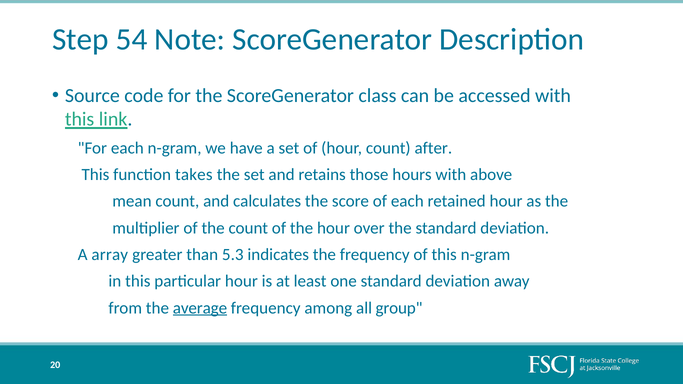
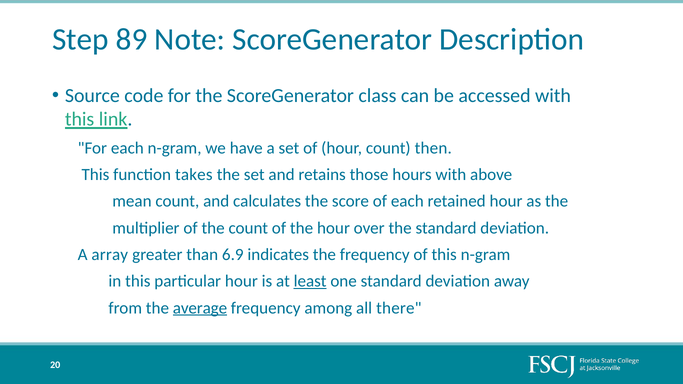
54: 54 -> 89
after: after -> then
5.3: 5.3 -> 6.9
least underline: none -> present
group: group -> there
